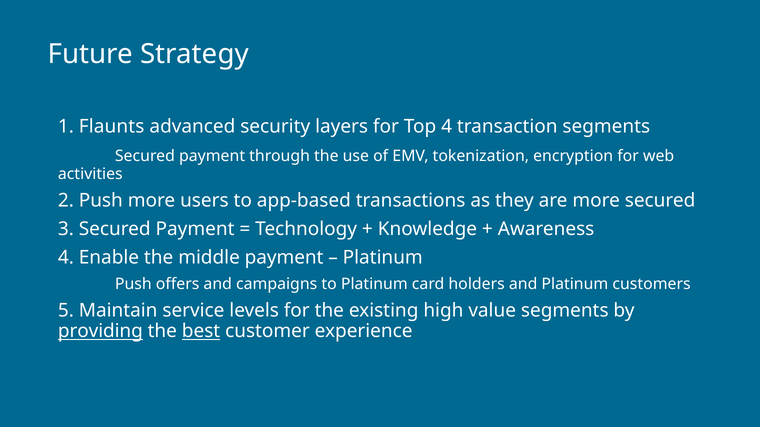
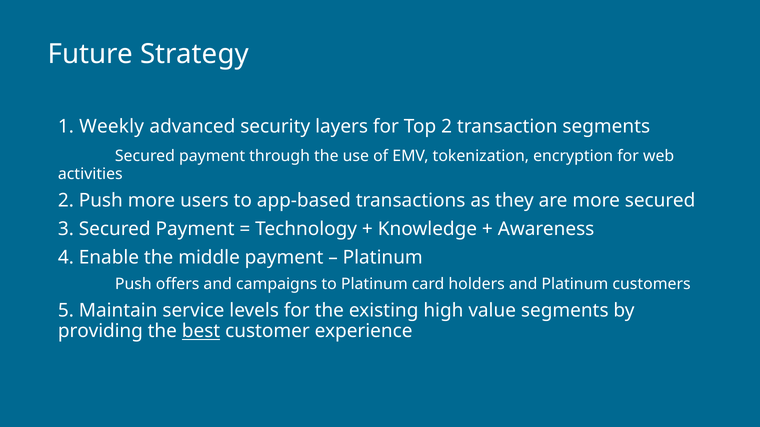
Flaunts: Flaunts -> Weekly
Top 4: 4 -> 2
providing underline: present -> none
